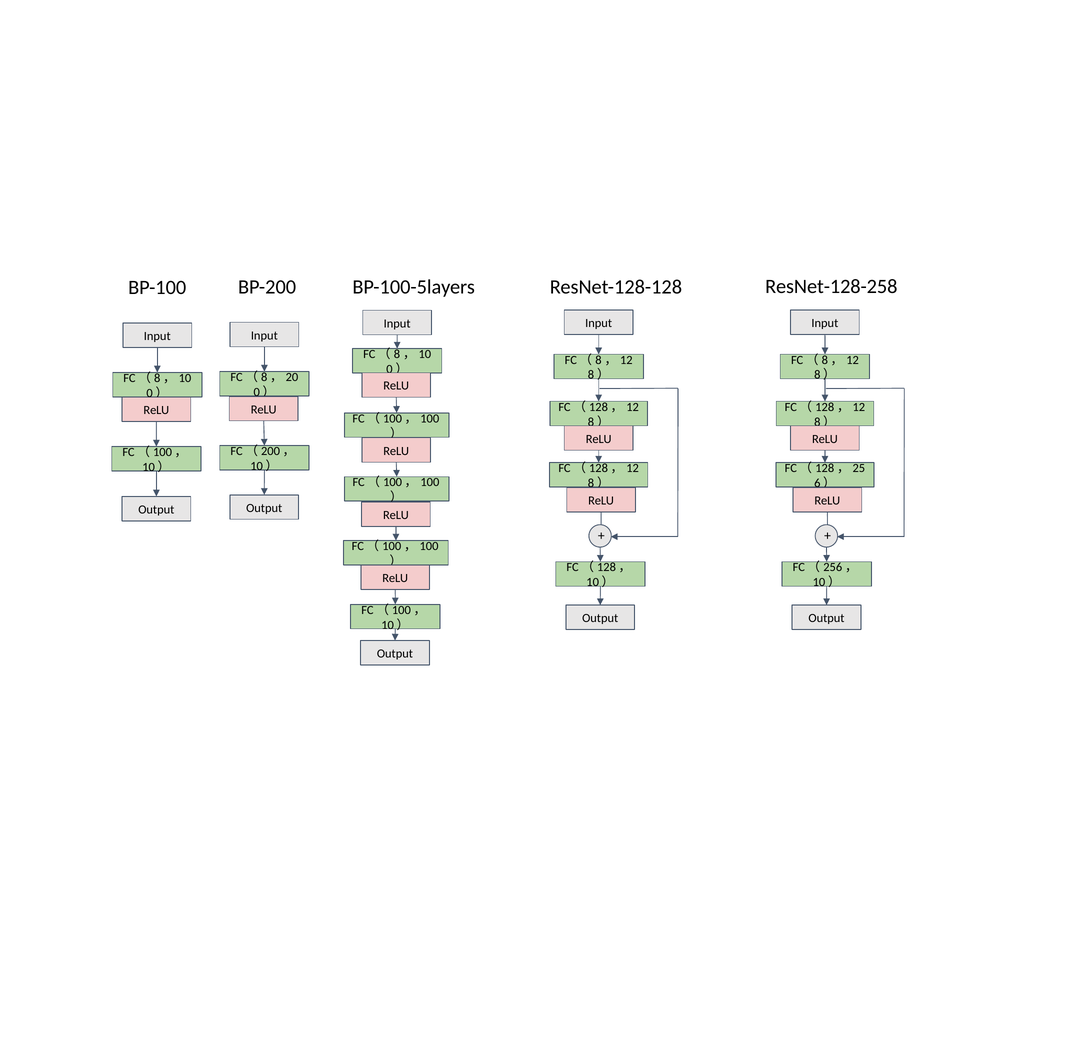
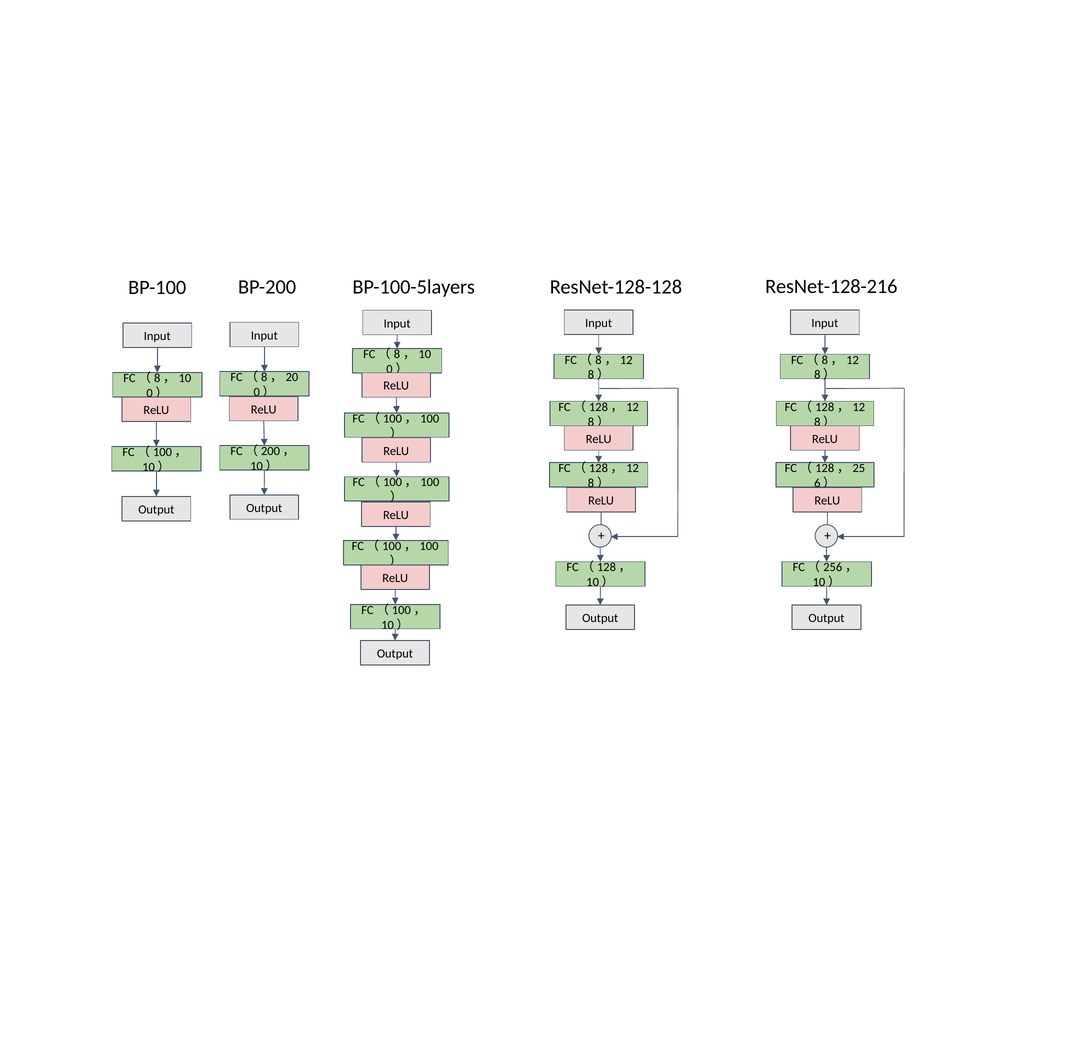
ResNet-128-258: ResNet-128-258 -> ResNet-128-216
